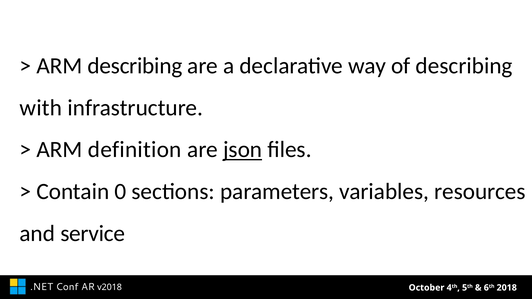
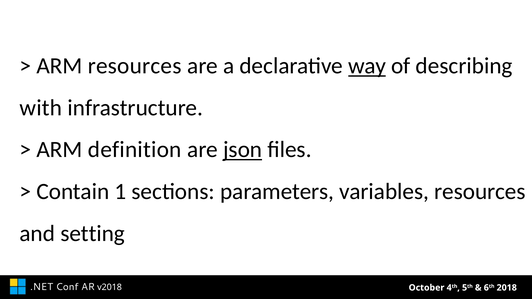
ARM describing: describing -> resources
way underline: none -> present
0: 0 -> 1
service: service -> setting
